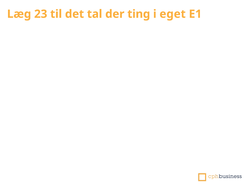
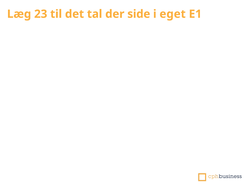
ting: ting -> side
